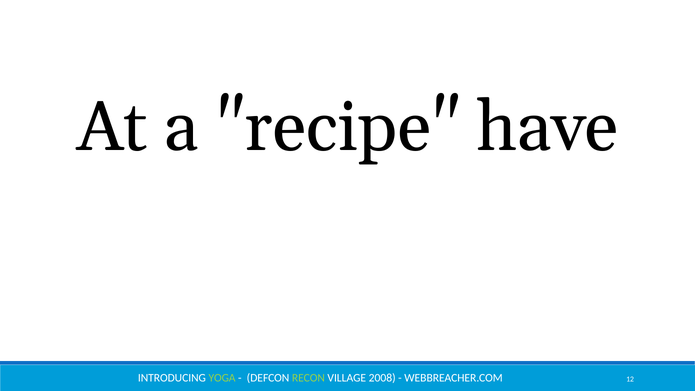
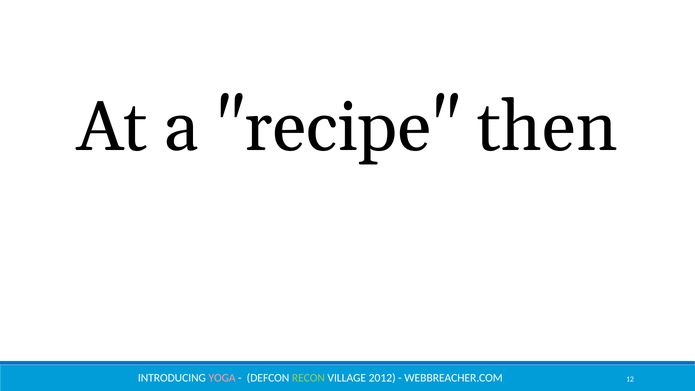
have: have -> then
YOGA colour: light green -> pink
2008: 2008 -> 2012
